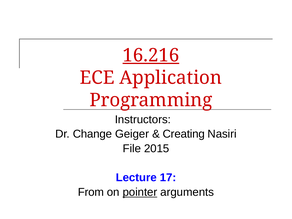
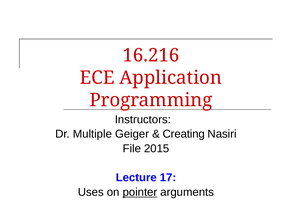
16.216 underline: present -> none
Change: Change -> Multiple
From: From -> Uses
